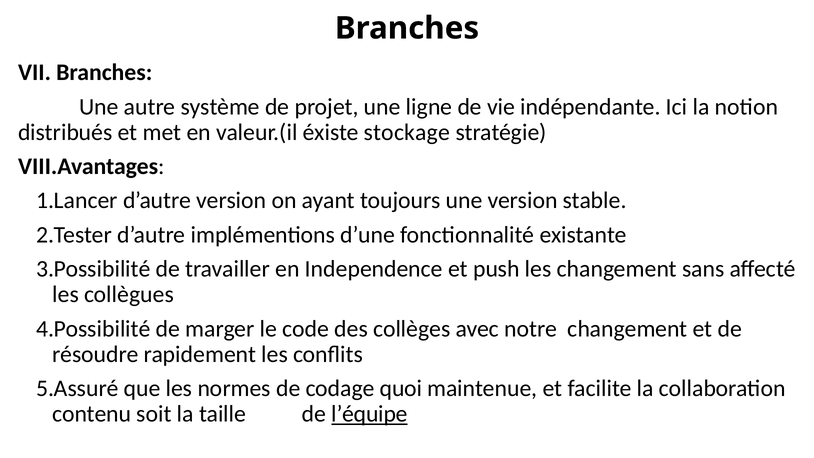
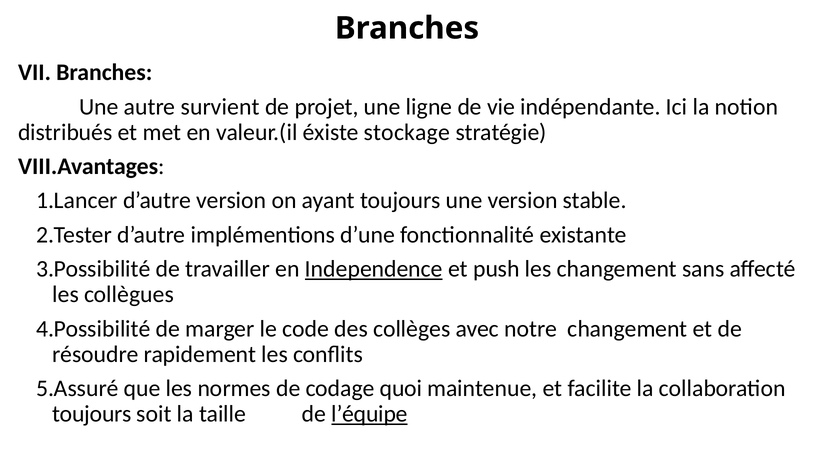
système: système -> survient
Independence underline: none -> present
contenu at (92, 414): contenu -> toujours
